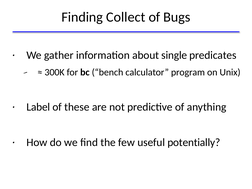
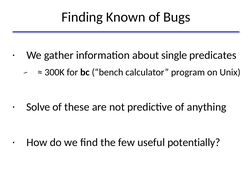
Collect: Collect -> Known
Label: Label -> Solve
